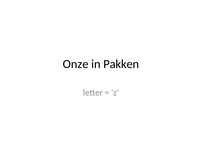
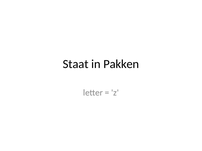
Onze: Onze -> Staat
